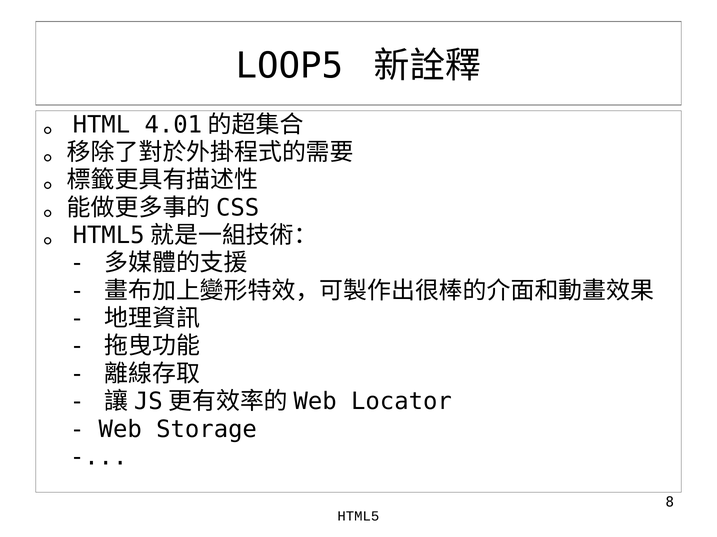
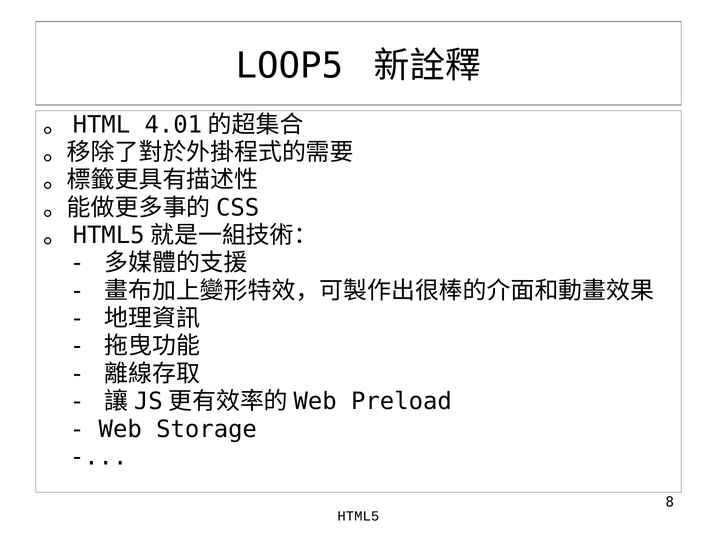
Locator: Locator -> Preload
